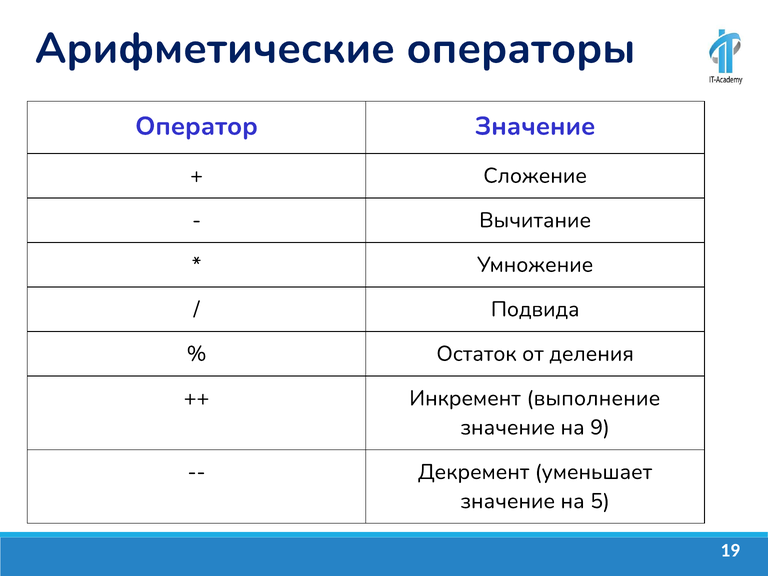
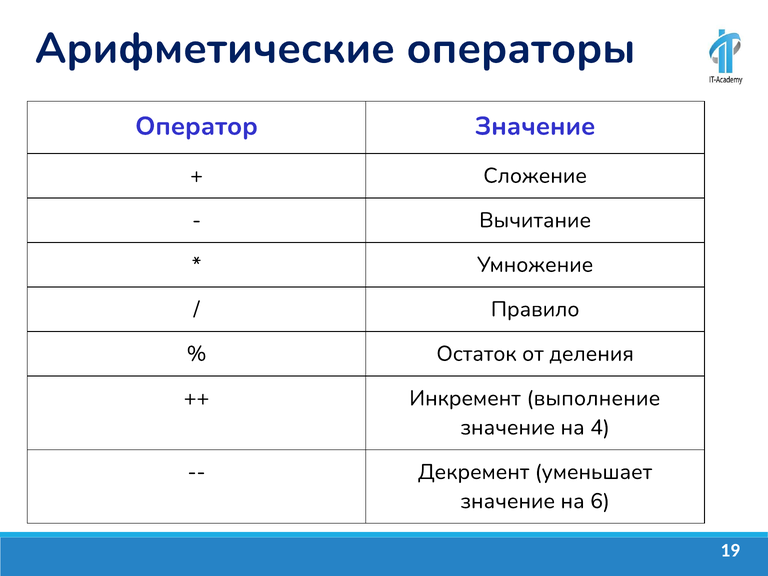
Подвида: Подвида -> Правило
9: 9 -> 4
5: 5 -> 6
